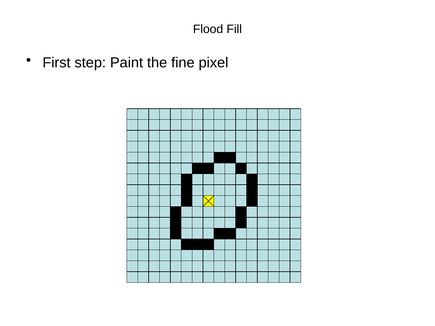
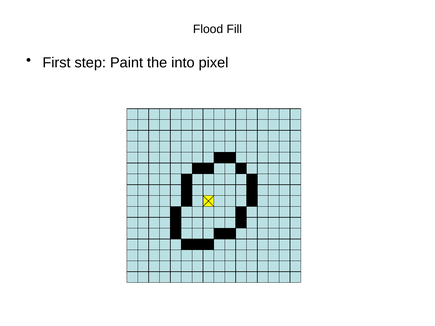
fine: fine -> into
